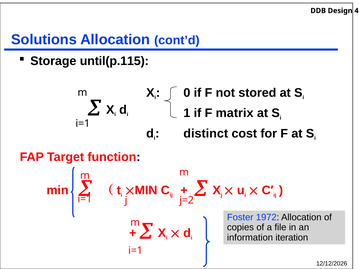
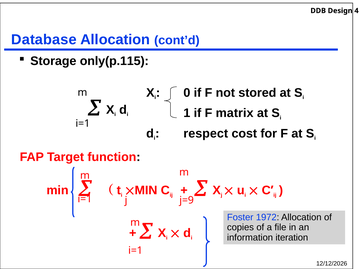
Solutions: Solutions -> Database
until(p.115: until(p.115 -> only(p.115
distinct: distinct -> respect
j=2: j=2 -> j=9
